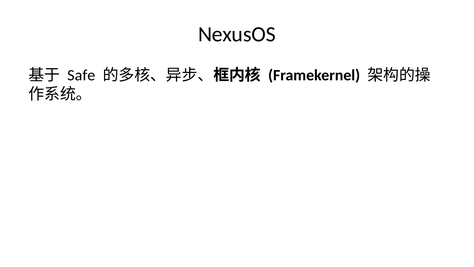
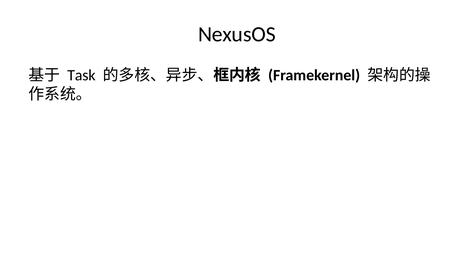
Safe: Safe -> Task
